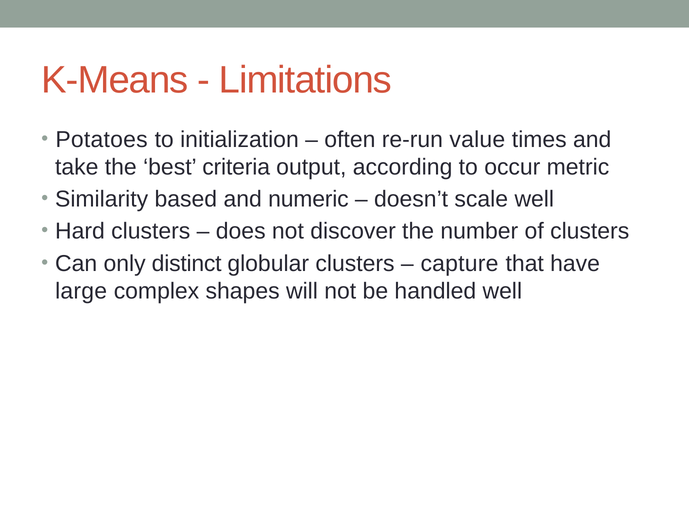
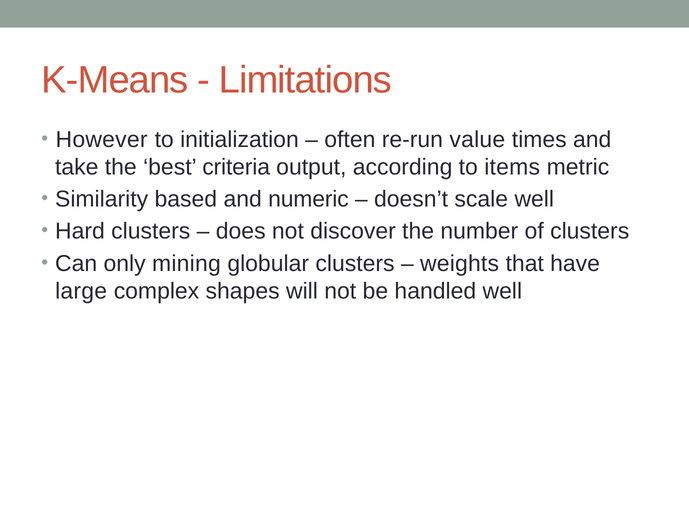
Potatoes: Potatoes -> However
occur: occur -> items
distinct: distinct -> mining
capture: capture -> weights
